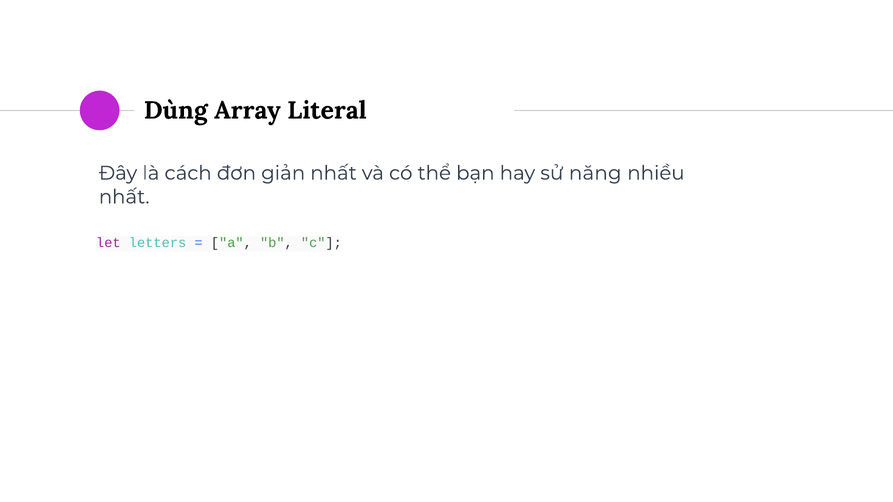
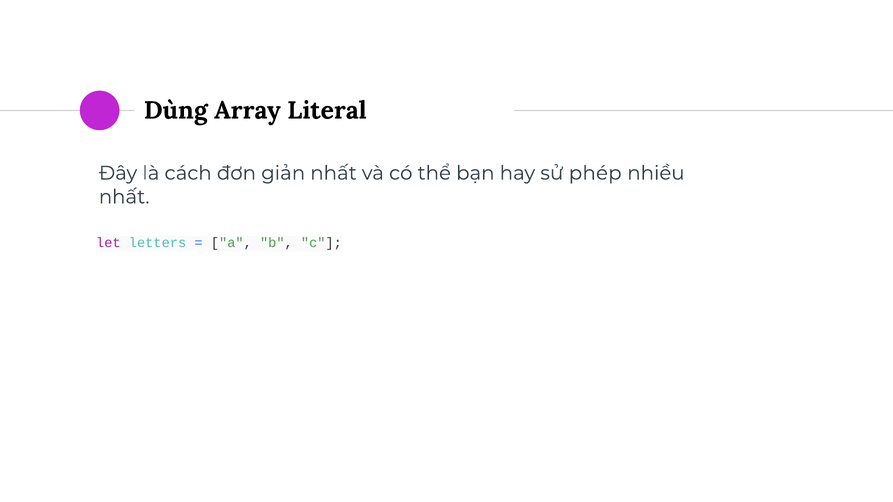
năng: năng -> phép
